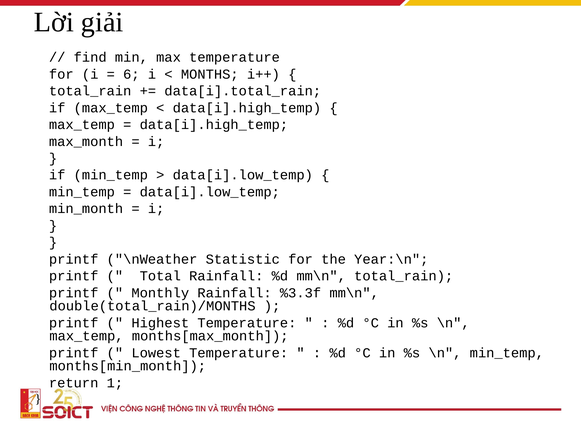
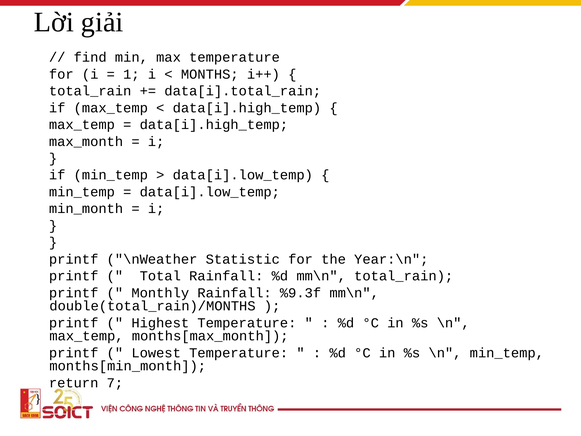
6: 6 -> 1
%3.3f: %3.3f -> %9.3f
1: 1 -> 7
